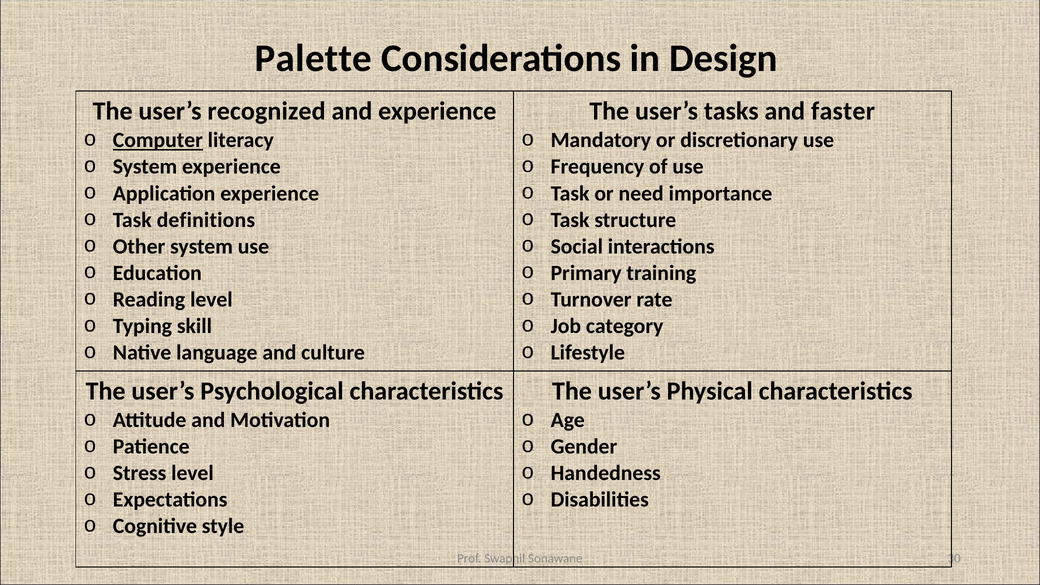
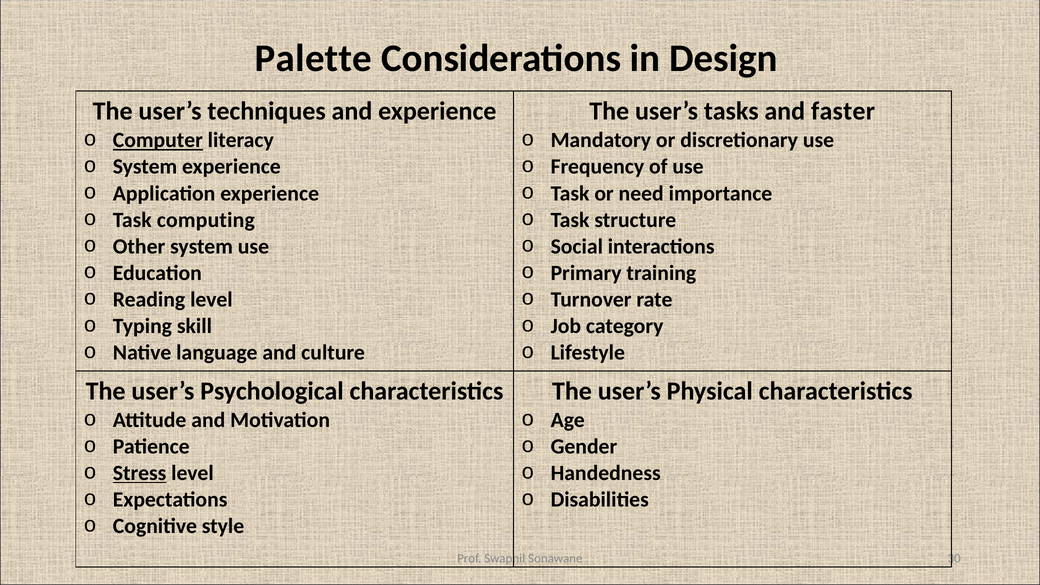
recognized: recognized -> techniques
definitions: definitions -> computing
Stress underline: none -> present
